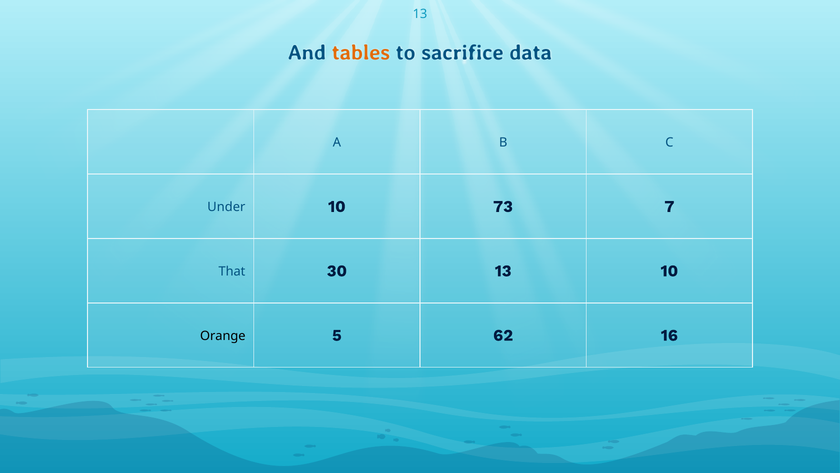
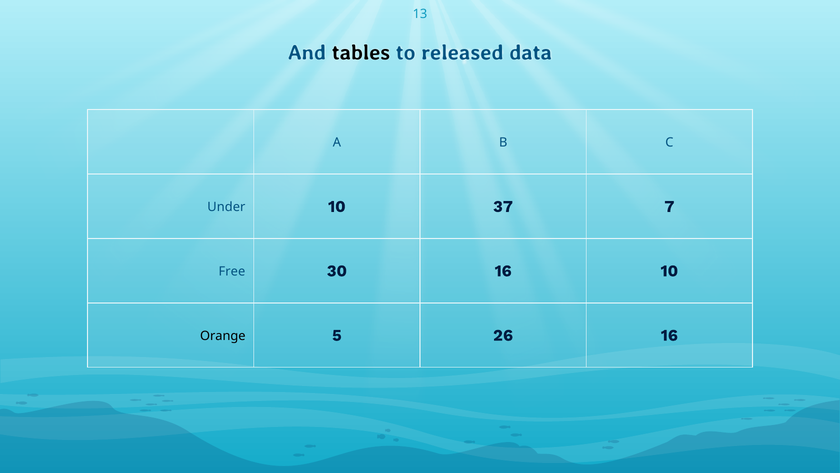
tables colour: orange -> black
sacrifice: sacrifice -> released
73: 73 -> 37
That: That -> Free
30 13: 13 -> 16
62: 62 -> 26
